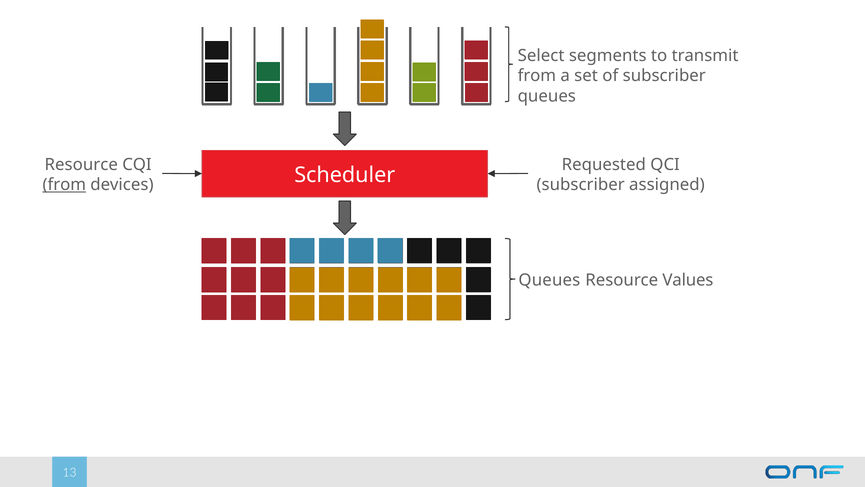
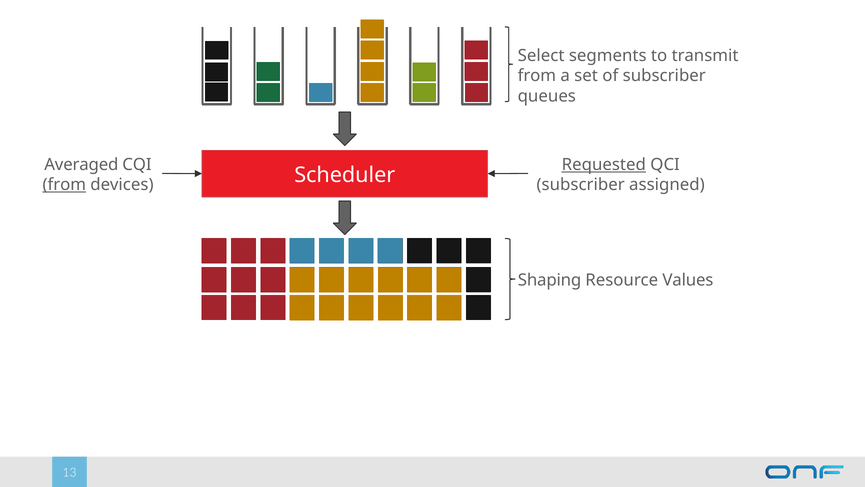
Resource at (81, 164): Resource -> Averaged
Requested underline: none -> present
Queues at (549, 280): Queues -> Shaping
